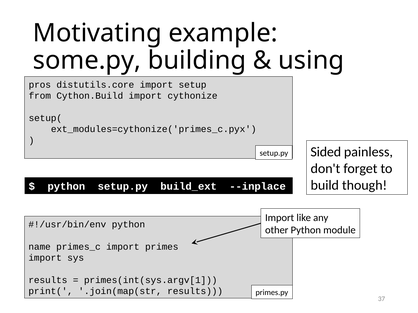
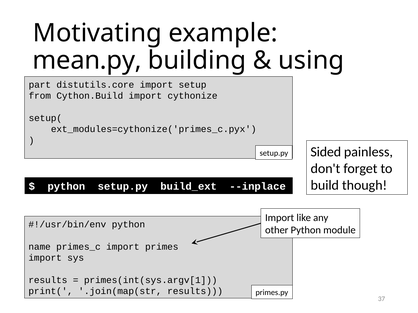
some.py: some.py -> mean.py
pros: pros -> part
